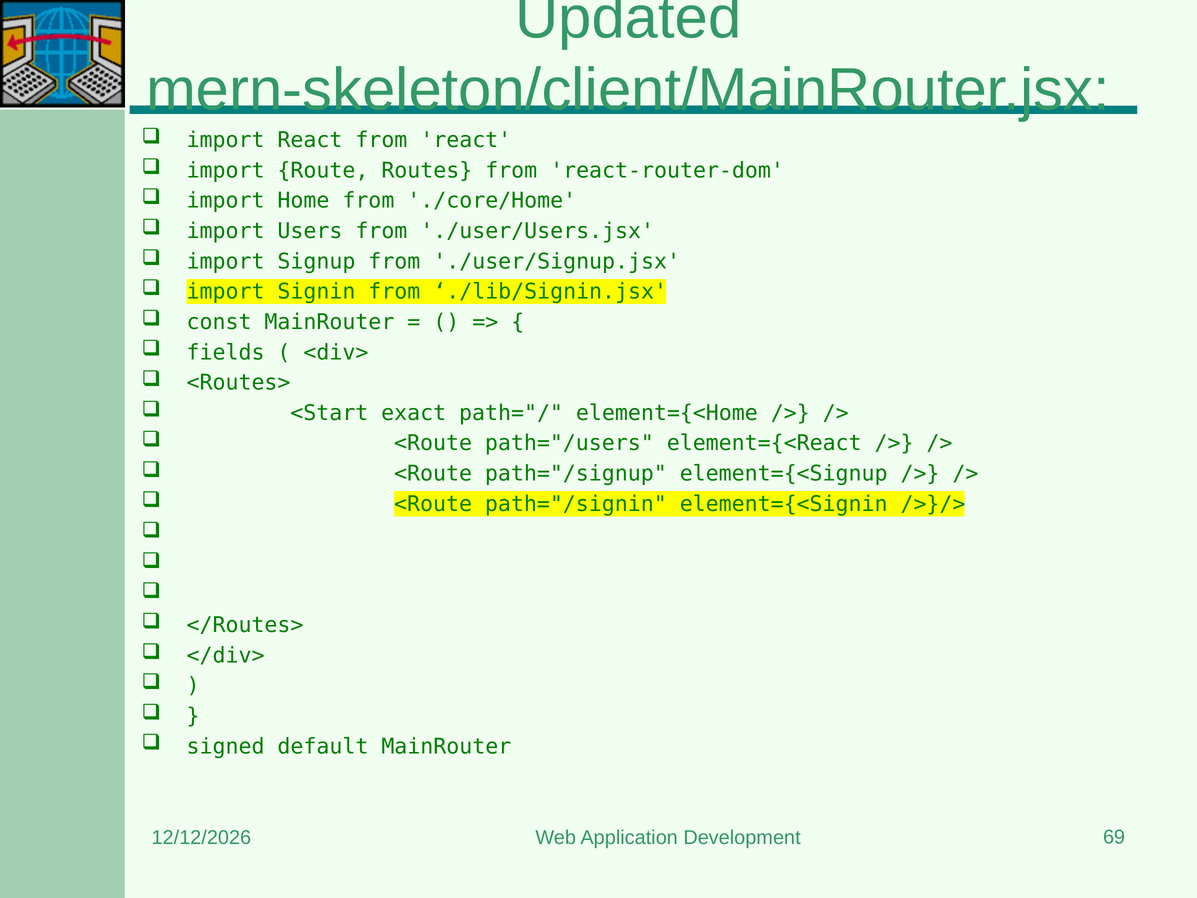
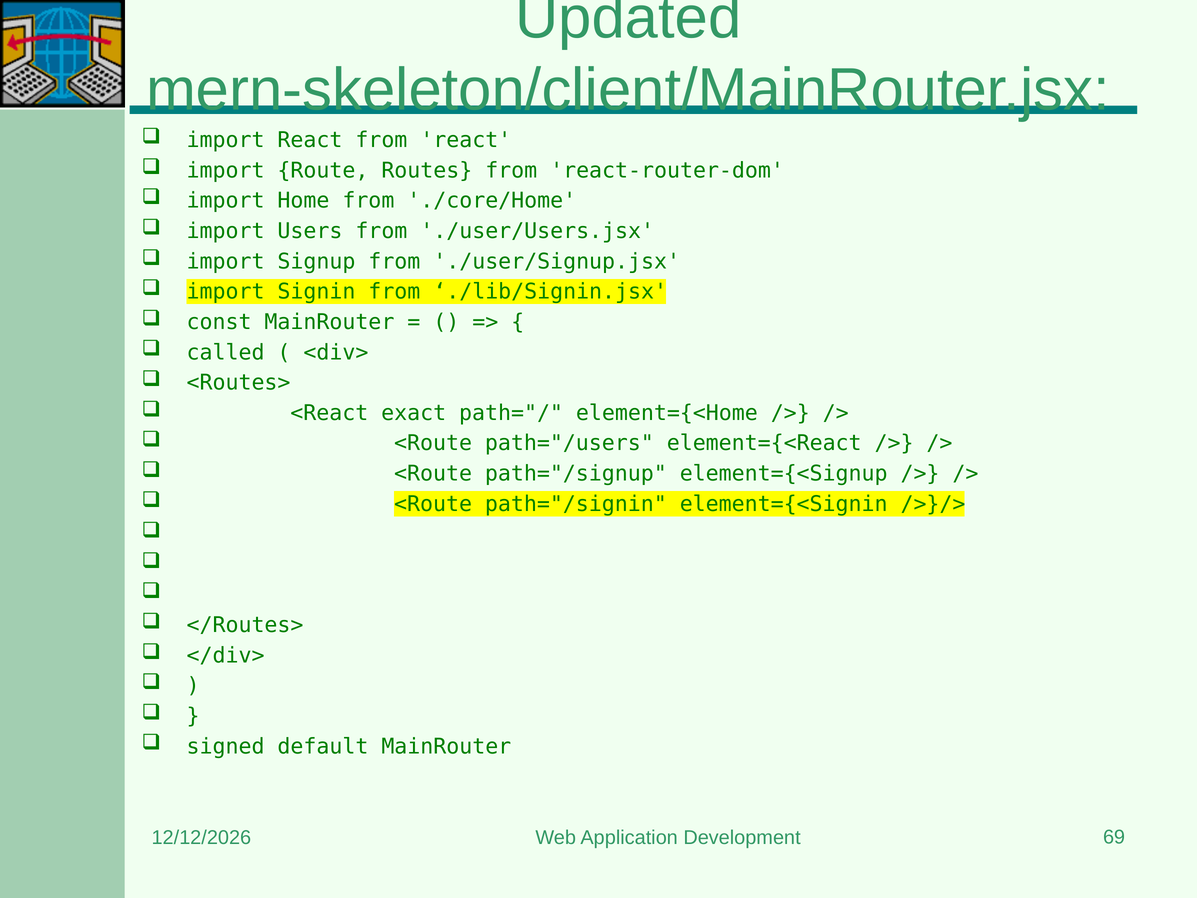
fields: fields -> called
<Start: <Start -> <React
